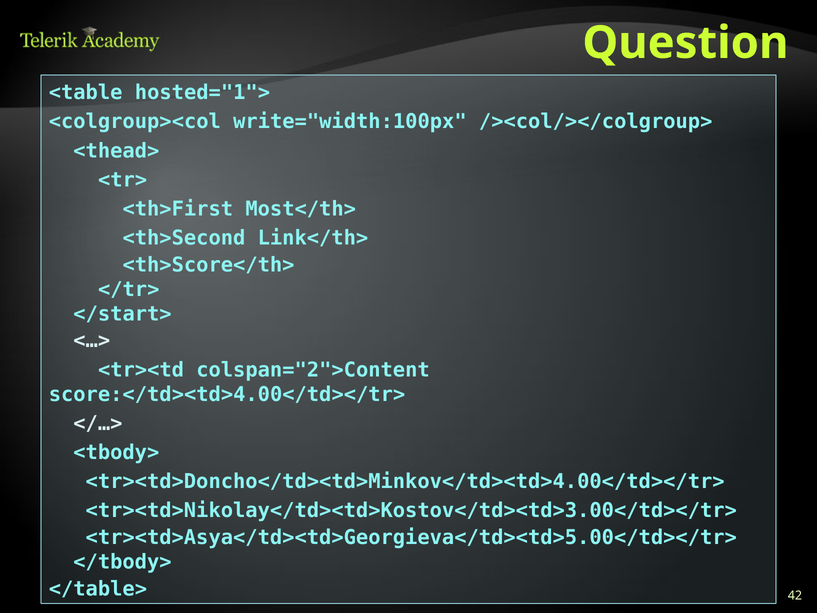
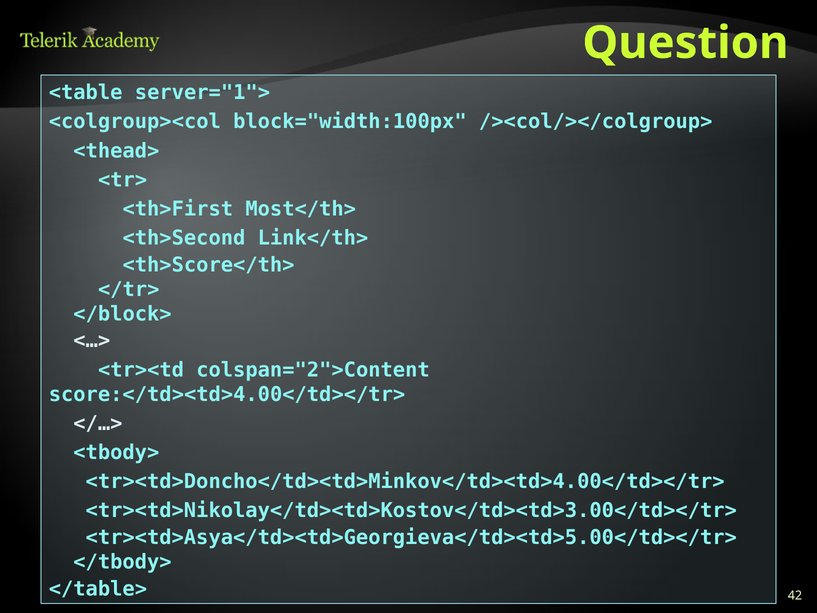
hosted="1">: hosted="1"> -> server="1">
write="width:100px: write="width:100px -> block="width:100px
</start>: </start> -> </block>
